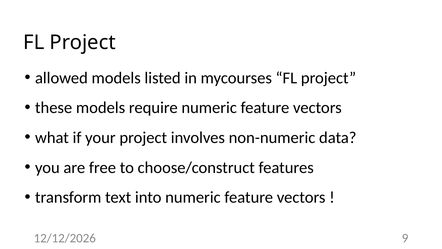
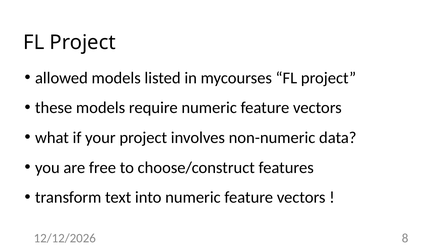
9: 9 -> 8
